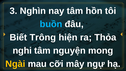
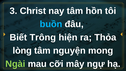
Nghìn: Nghìn -> Christ
nghi: nghi -> lòng
Ngài colour: yellow -> light green
